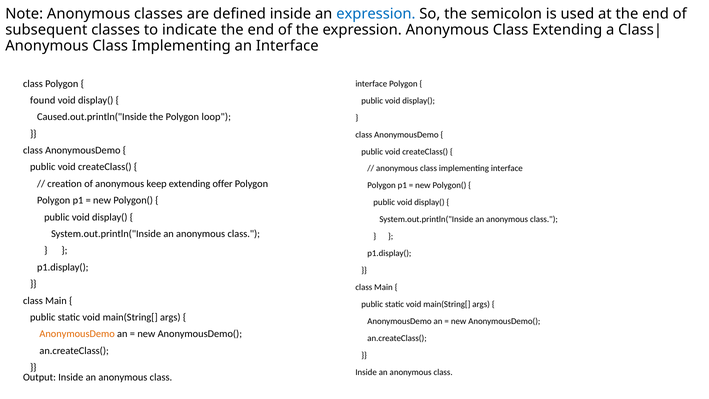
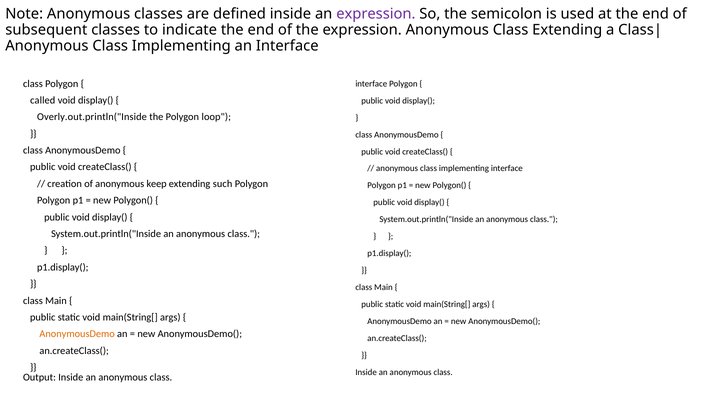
expression at (376, 14) colour: blue -> purple
found: found -> called
Caused.out.println("Inside: Caused.out.println("Inside -> Overly.out.println("Inside
offer: offer -> such
